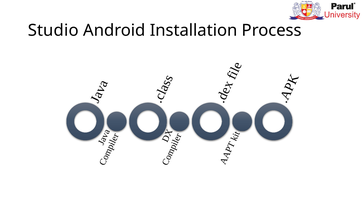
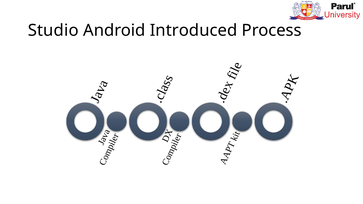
Installation: Installation -> Introduced
